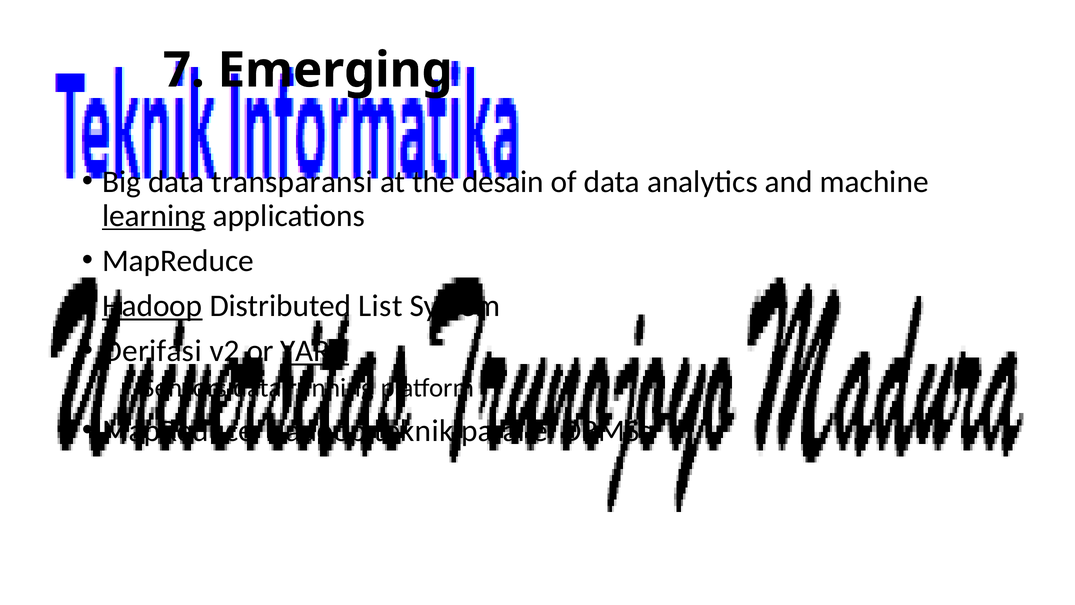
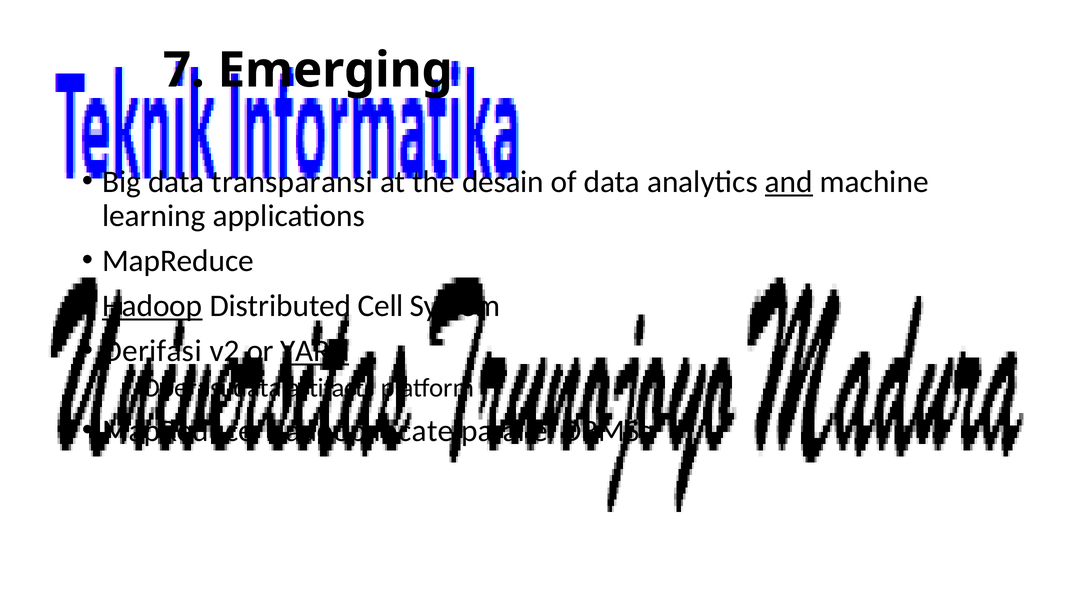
and underline: none -> present
learning underline: present -> none
List: List -> Cell
Sensors: Sensors -> Operasi
running: running -> artifacts
teknik: teknik -> locate
